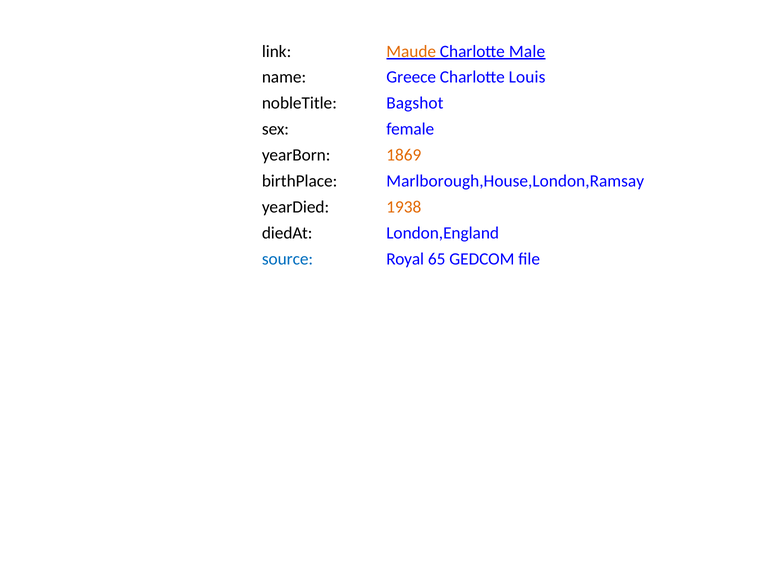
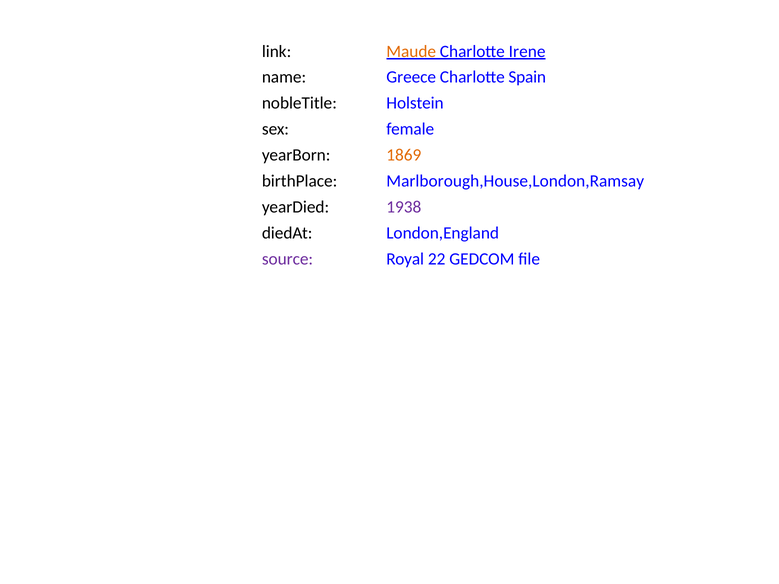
Male: Male -> Irene
Louis: Louis -> Spain
Bagshot: Bagshot -> Holstein
1938 colour: orange -> purple
source colour: blue -> purple
65: 65 -> 22
